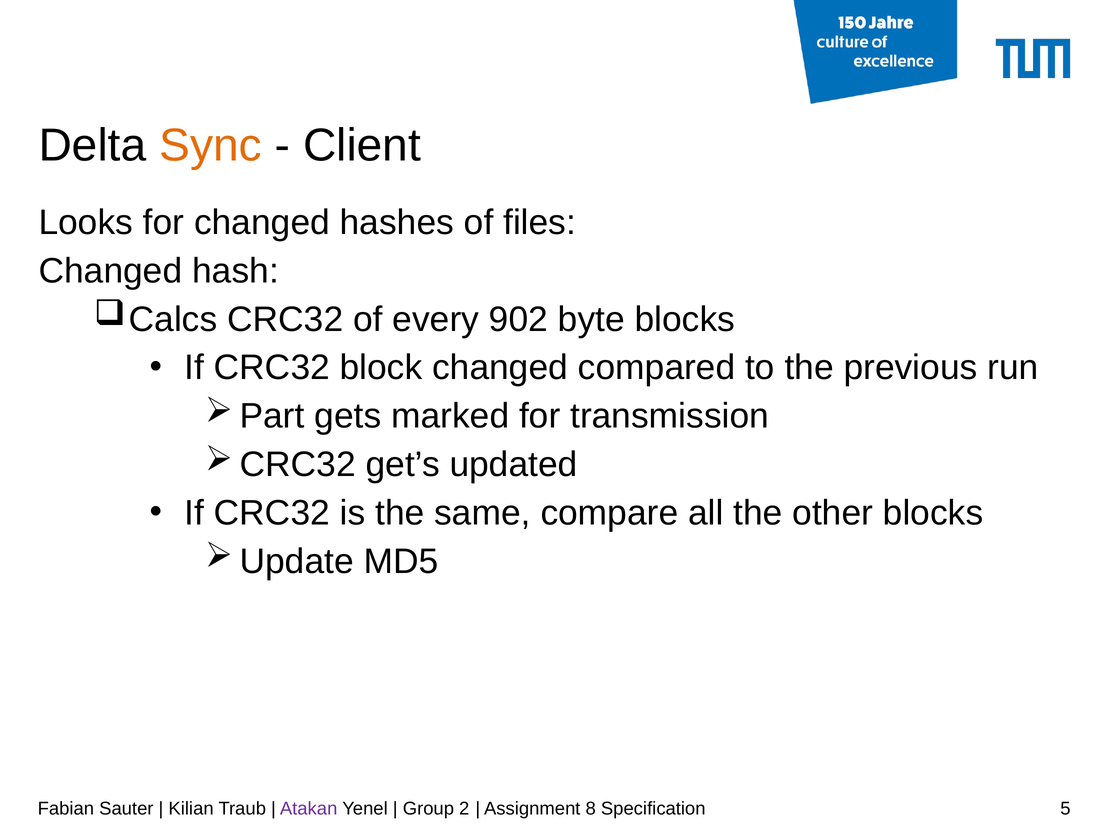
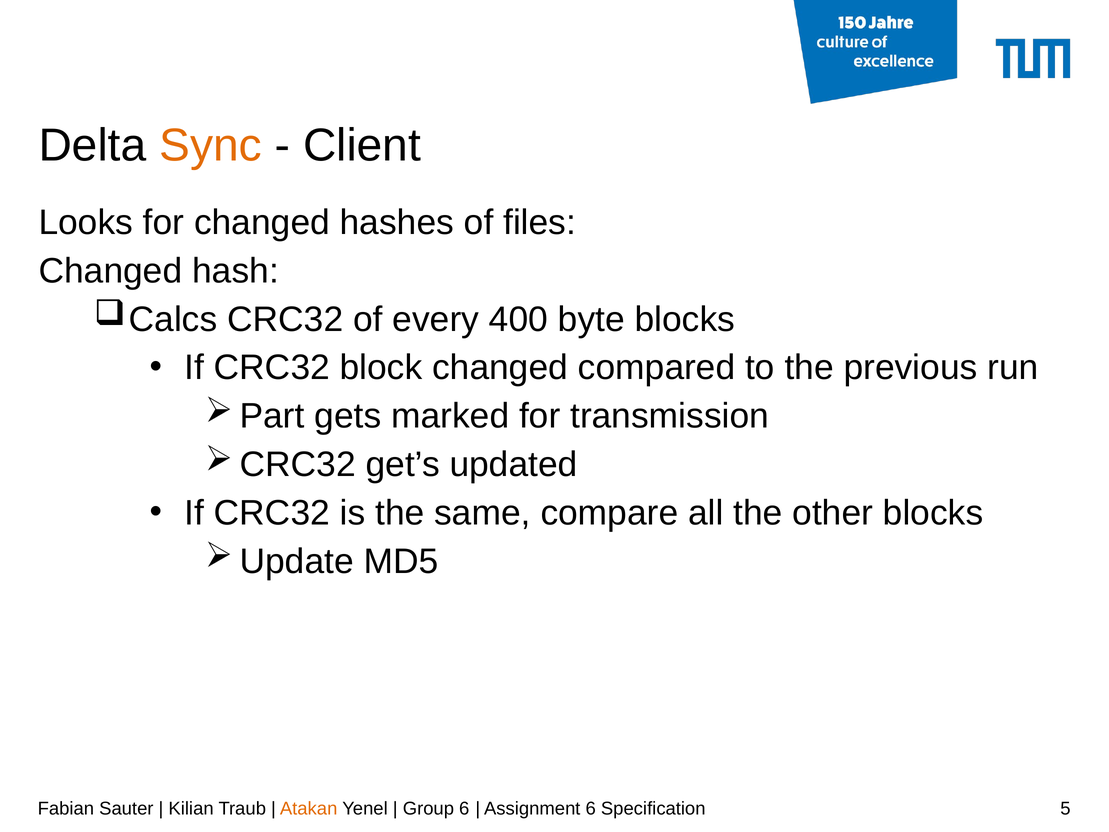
902: 902 -> 400
Atakan colour: purple -> orange
Group 2: 2 -> 6
Assignment 8: 8 -> 6
